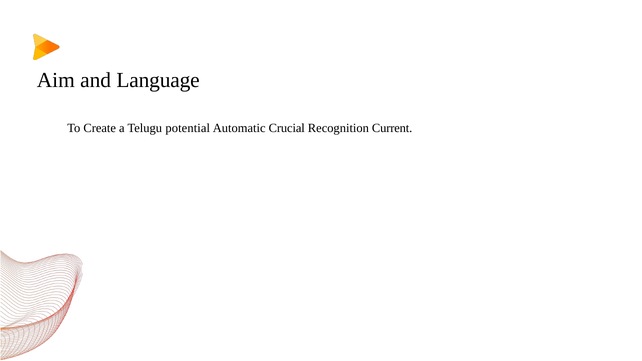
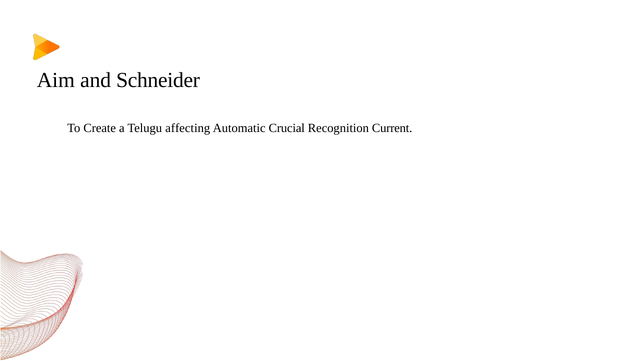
Language: Language -> Schneider
potential: potential -> affecting
